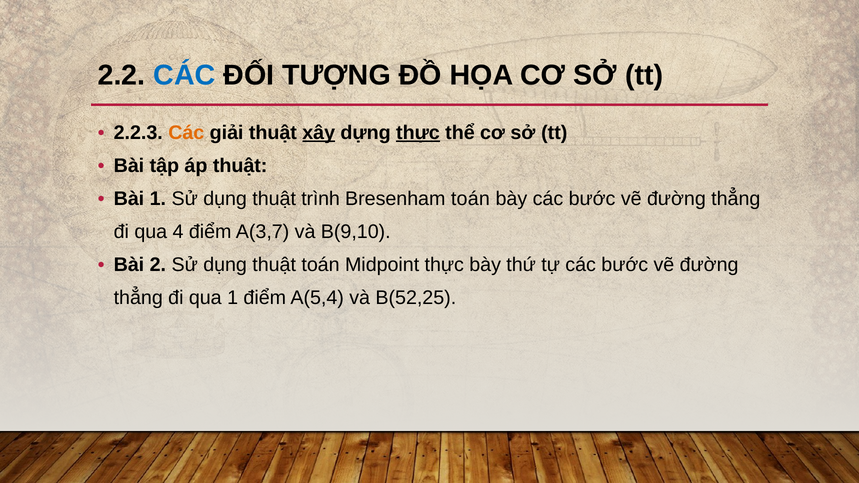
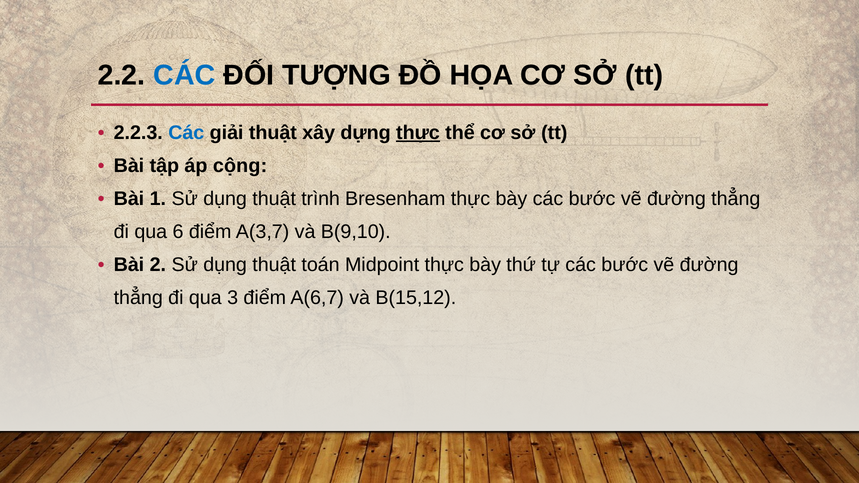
Các at (186, 133) colour: orange -> blue
xây underline: present -> none
áp thuật: thuật -> cộng
Bresenham toán: toán -> thực
4: 4 -> 6
qua 1: 1 -> 3
A(5,4: A(5,4 -> A(6,7
B(52,25: B(52,25 -> B(15,12
